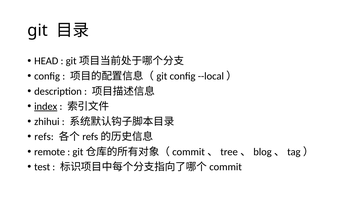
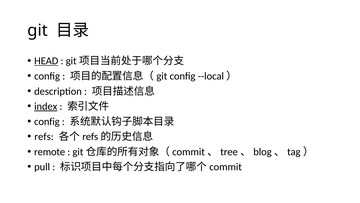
HEAD underline: none -> present
zhihui at (47, 121): zhihui -> config
test: test -> pull
